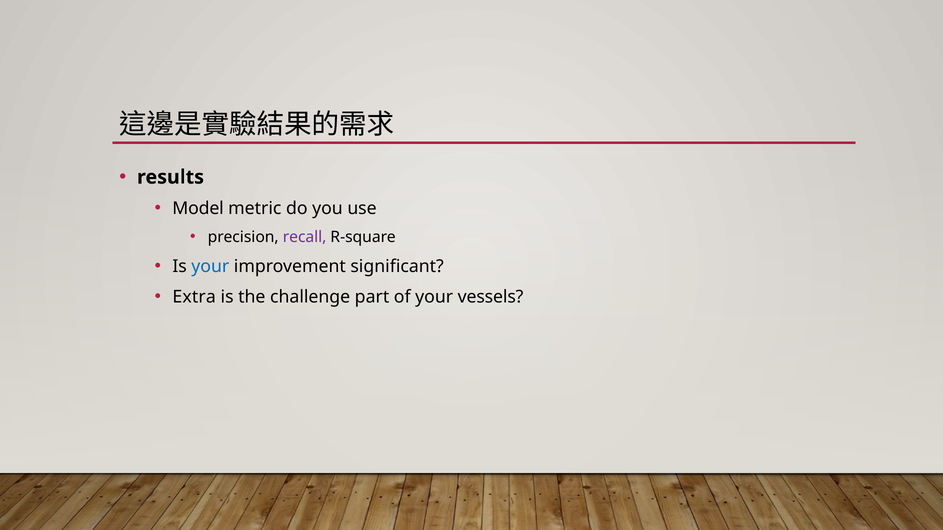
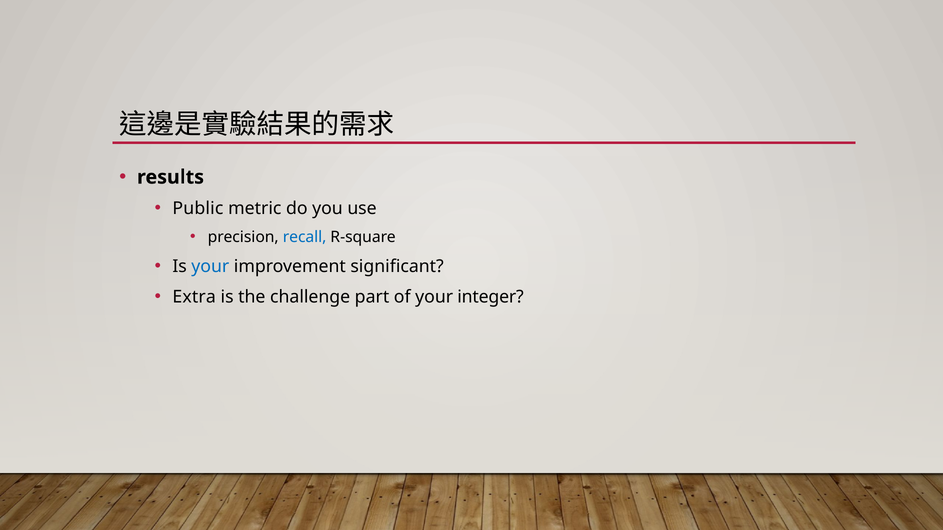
Model: Model -> Public
recall colour: purple -> blue
vessels: vessels -> integer
